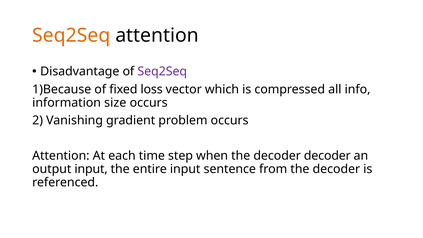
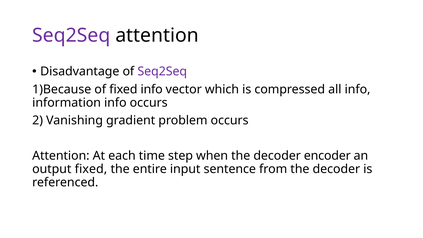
Seq2Seq at (71, 36) colour: orange -> purple
fixed loss: loss -> info
information size: size -> info
decoder decoder: decoder -> encoder
output input: input -> fixed
